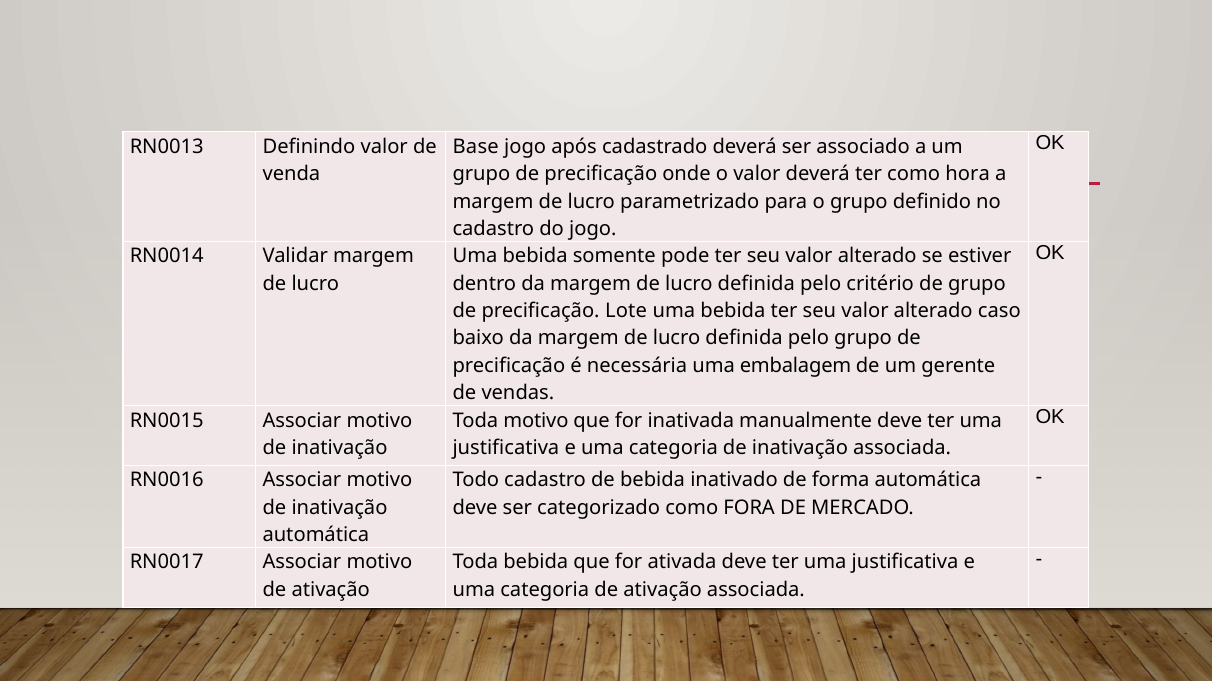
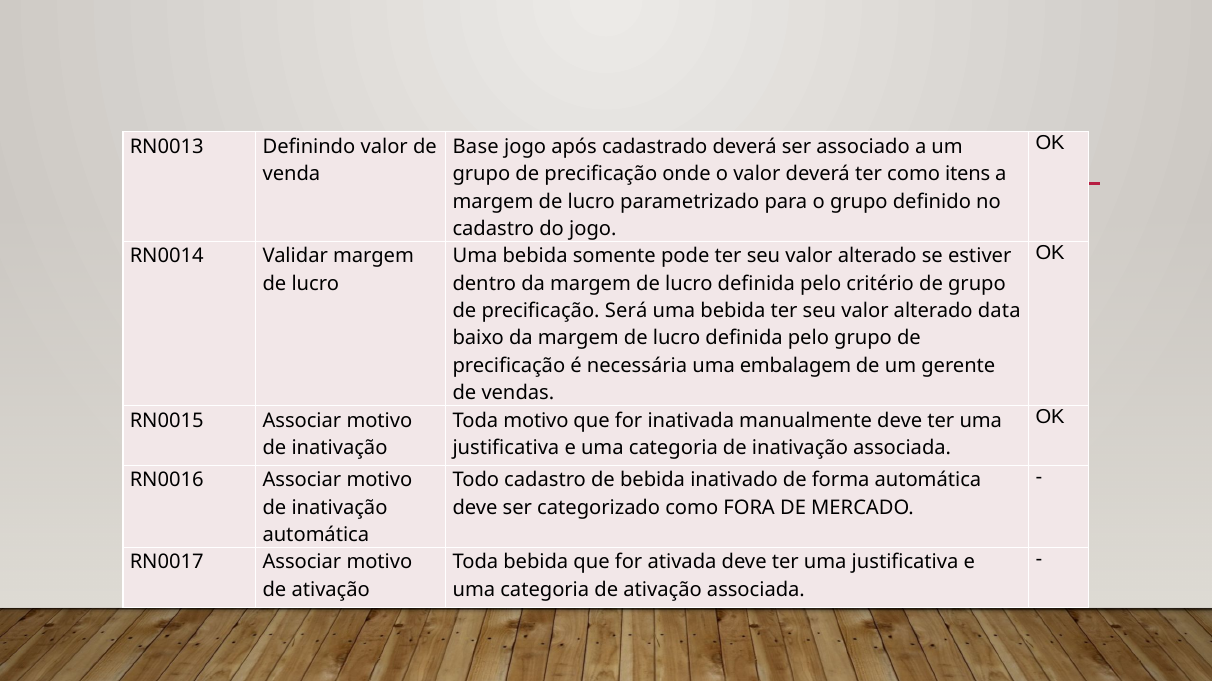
hora: hora -> itens
Lote: Lote -> Será
caso: caso -> data
